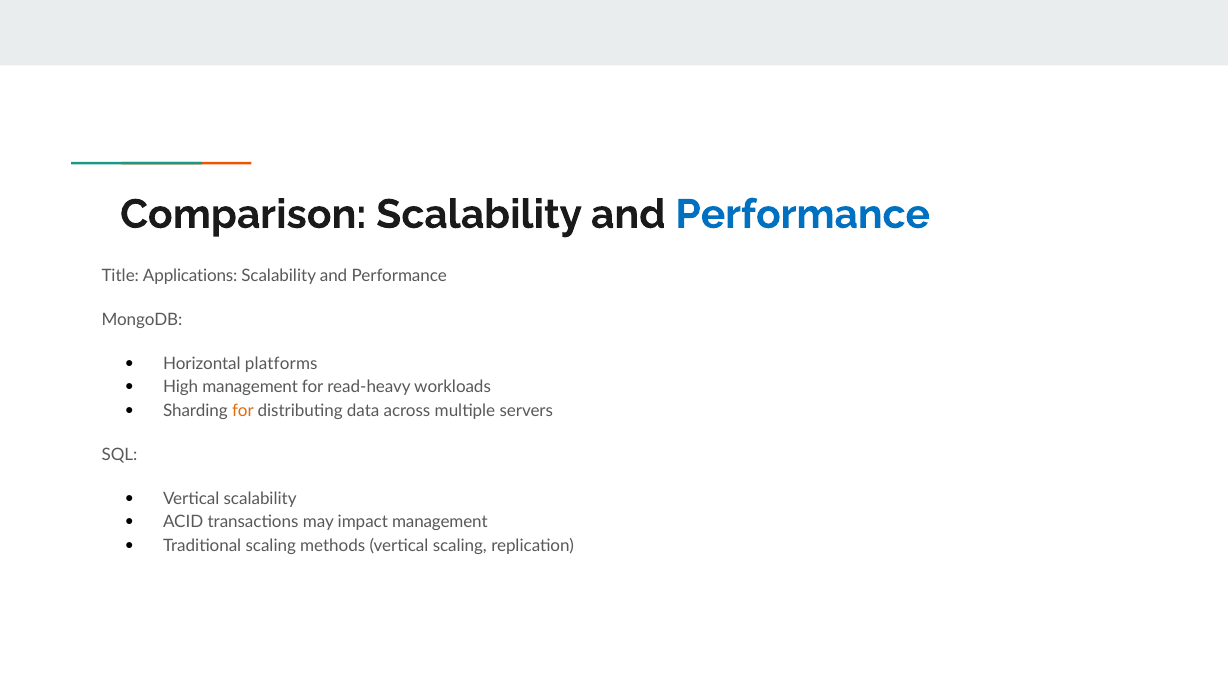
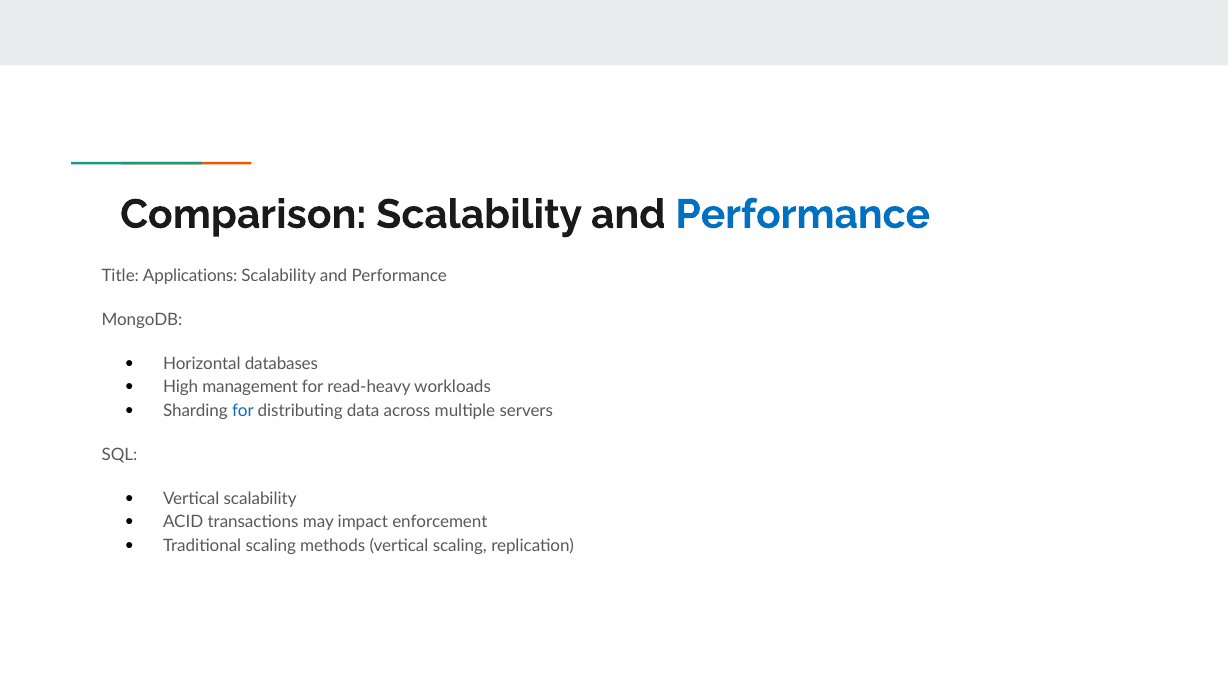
platforms: platforms -> databases
for at (243, 410) colour: orange -> blue
impact management: management -> enforcement
